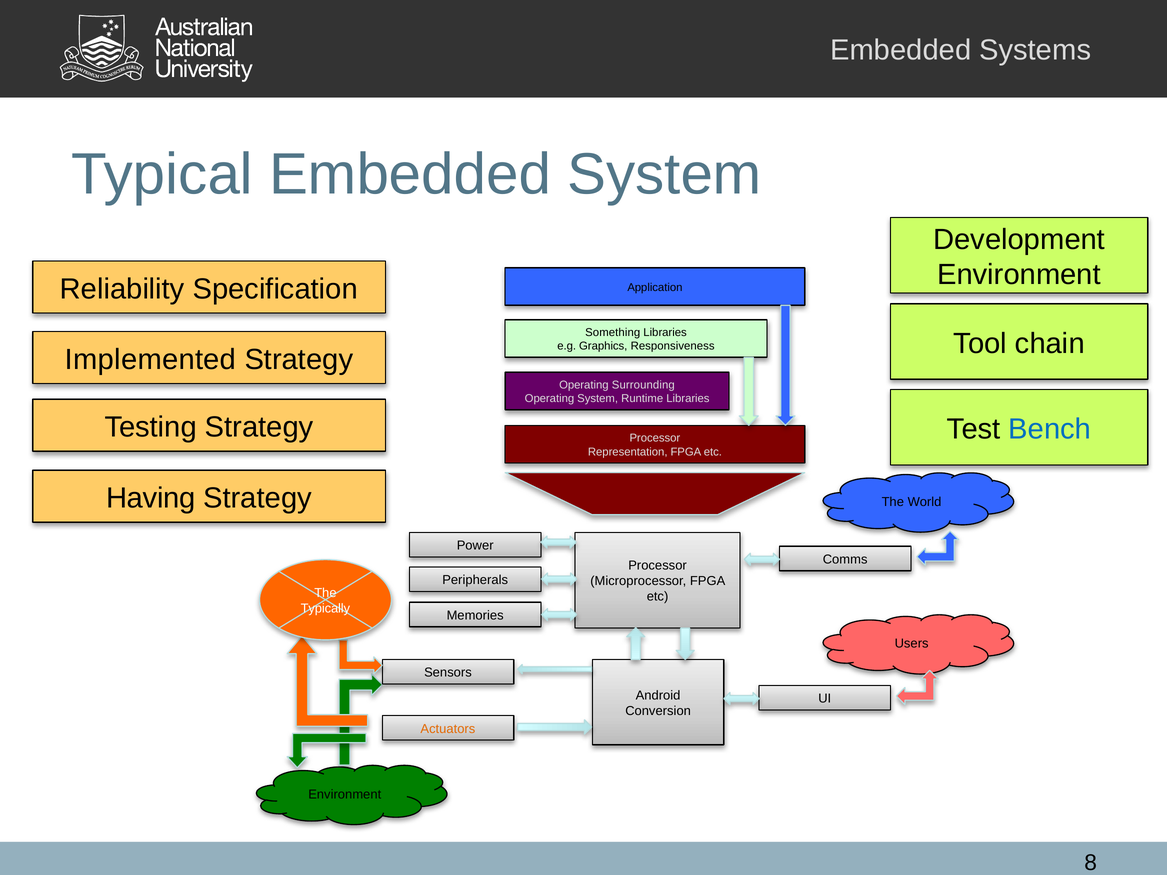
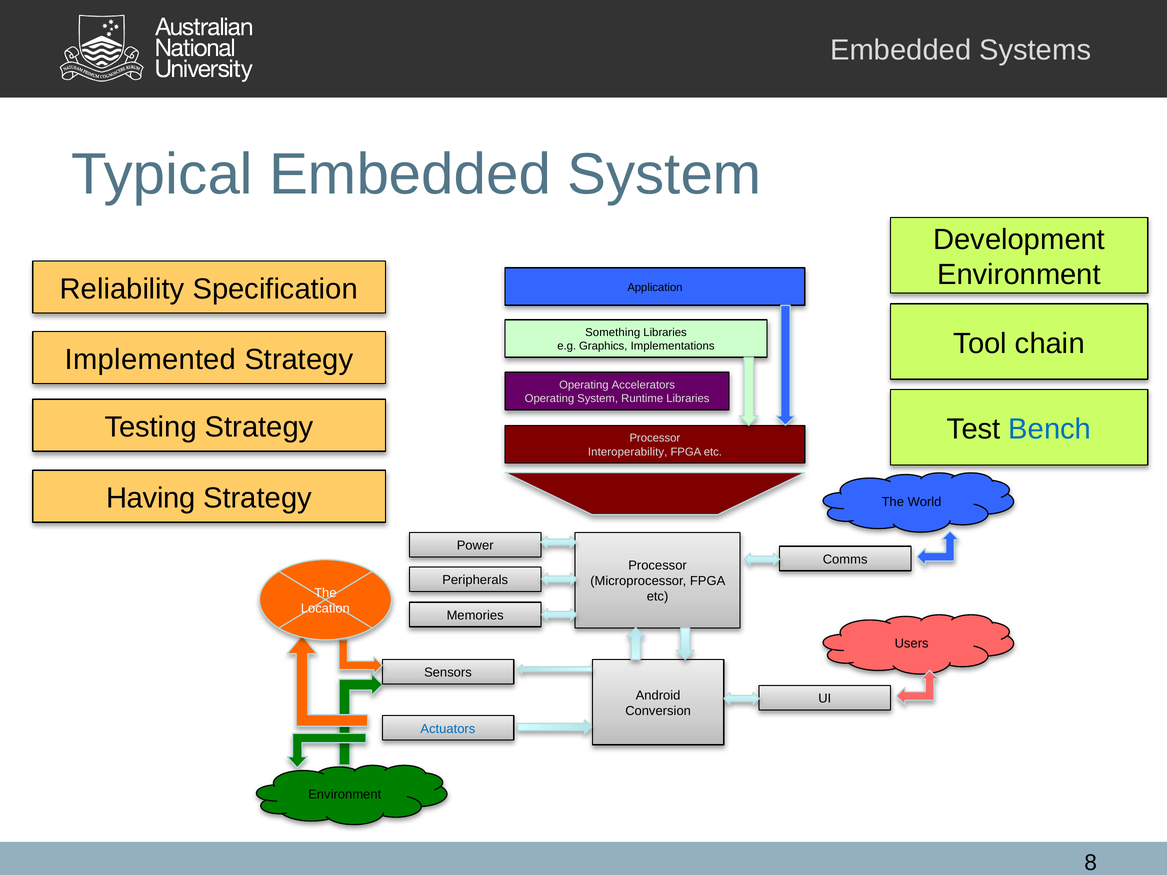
Responsiveness: Responsiveness -> Implementations
Surrounding: Surrounding -> Accelerators
Representation: Representation -> Interoperability
Typically: Typically -> Location
Actuators colour: orange -> blue
